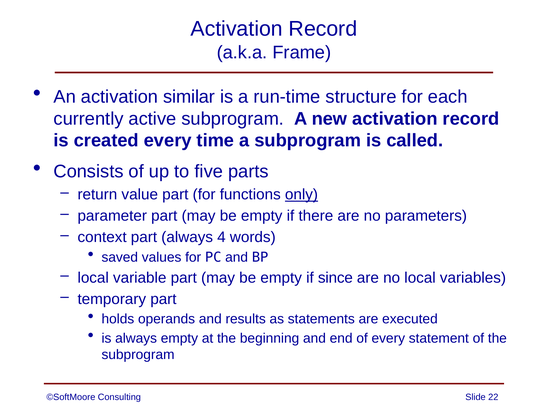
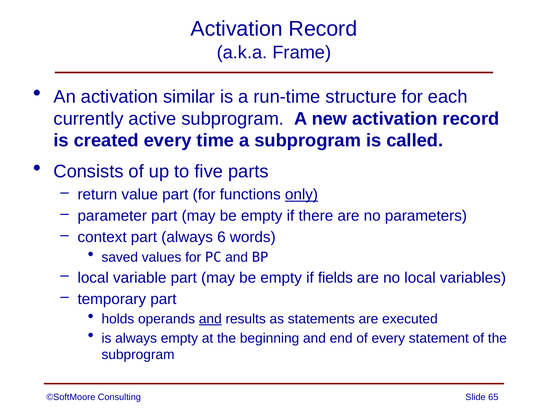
4: 4 -> 6
since: since -> fields
and at (210, 319) underline: none -> present
22: 22 -> 65
